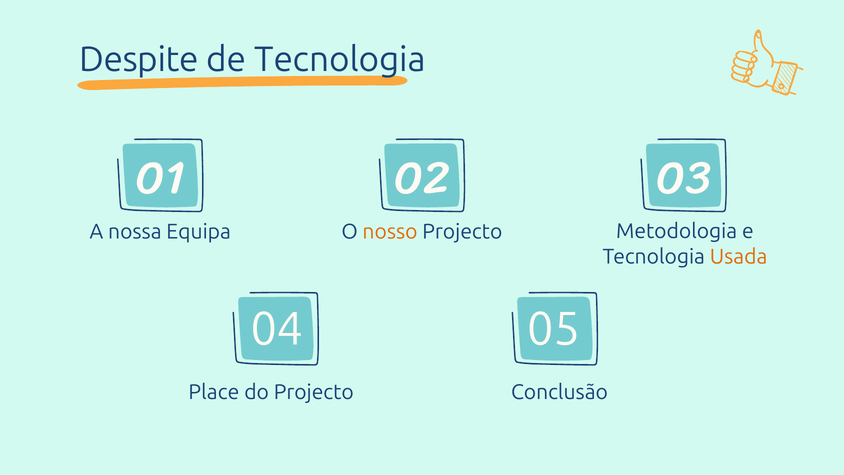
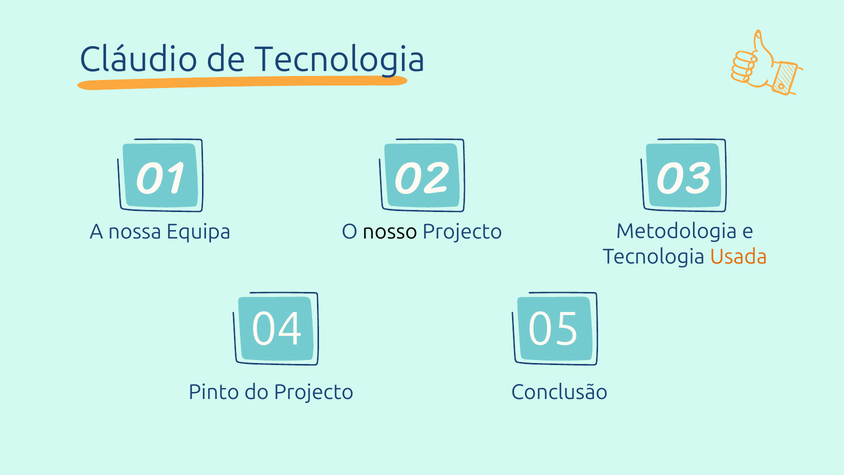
Despite: Despite -> Cláudio
nosso colour: orange -> black
Place: Place -> Pinto
